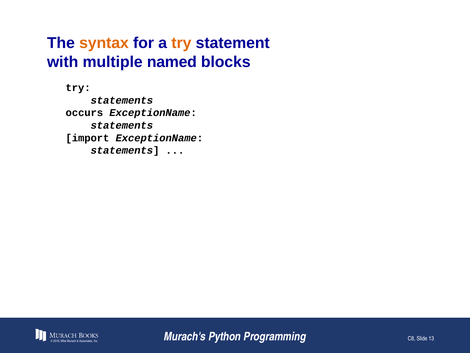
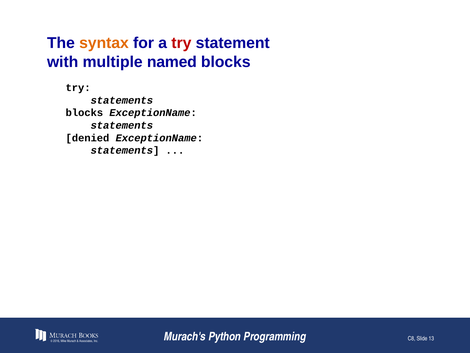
try at (181, 43) colour: orange -> red
occurs at (84, 113): occurs -> blocks
import: import -> denied
